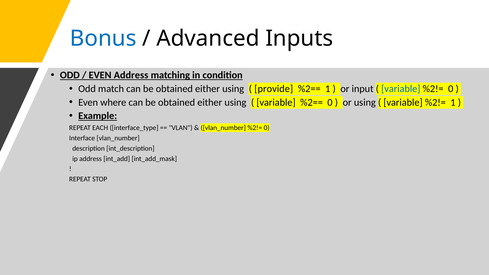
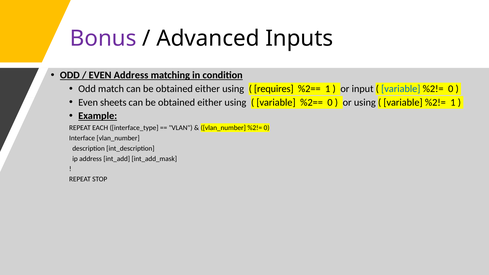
Bonus colour: blue -> purple
provide: provide -> requires
where: where -> sheets
